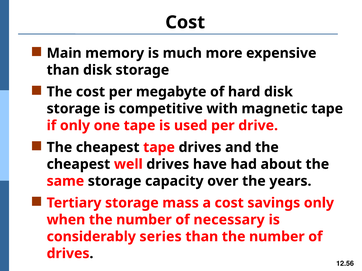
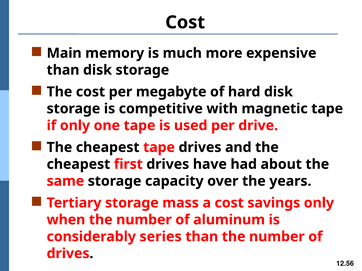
well: well -> first
necessary: necessary -> aluminum
